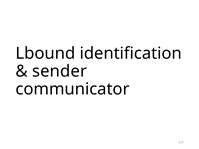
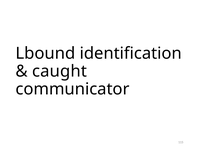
sender: sender -> caught
